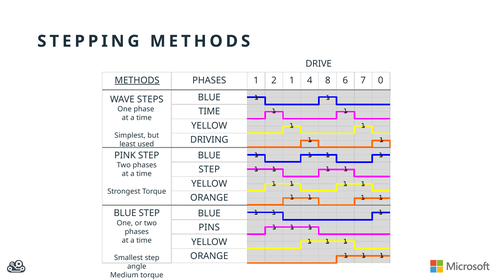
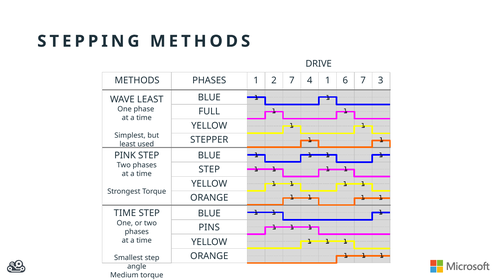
METHODS at (137, 80) underline: present -> none
2 1: 1 -> 7
4 8: 8 -> 1
0: 0 -> 3
WAVE STEPS: STEPS -> LEAST
TIME at (209, 111): TIME -> FULL
DRIVING: DRIVING -> STEPPER
BLUE at (125, 213): BLUE -> TIME
